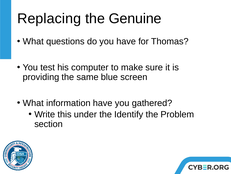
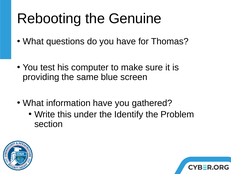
Replacing: Replacing -> Rebooting
